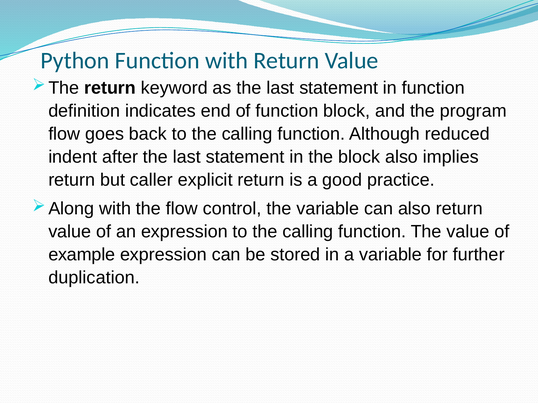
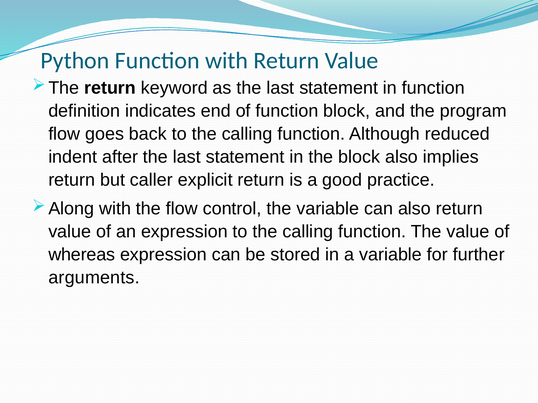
example: example -> whereas
duplication: duplication -> arguments
